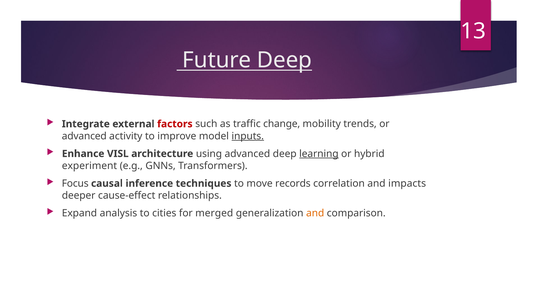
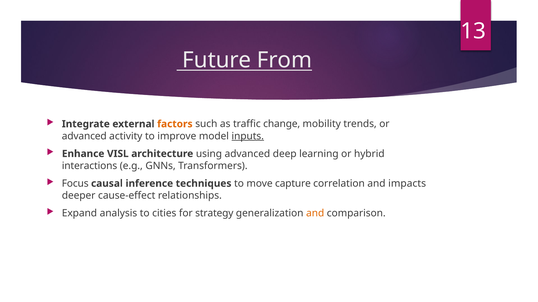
Future Deep: Deep -> From
factors colour: red -> orange
learning underline: present -> none
experiment: experiment -> interactions
records: records -> capture
merged: merged -> strategy
